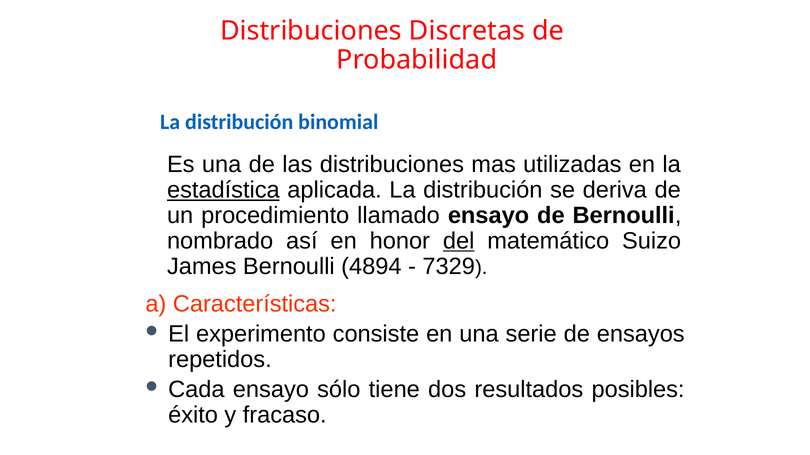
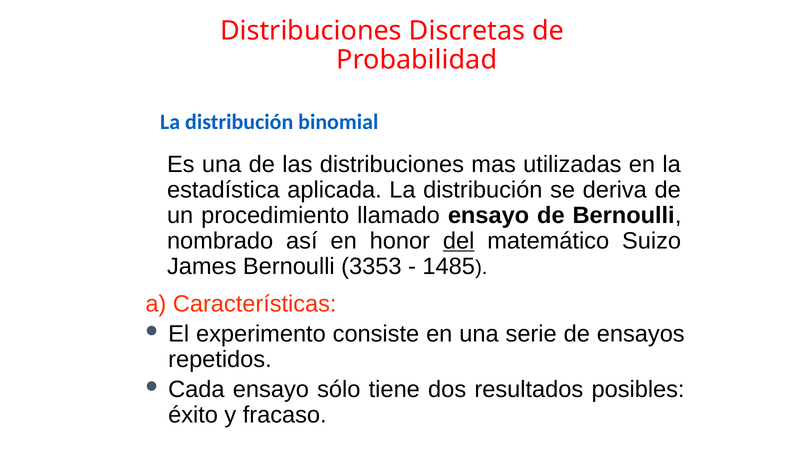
estadística underline: present -> none
4894: 4894 -> 3353
7329: 7329 -> 1485
